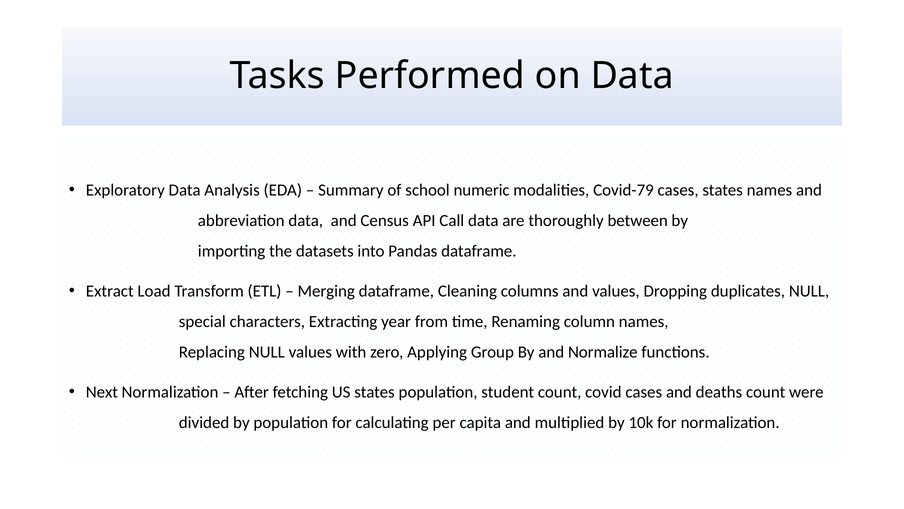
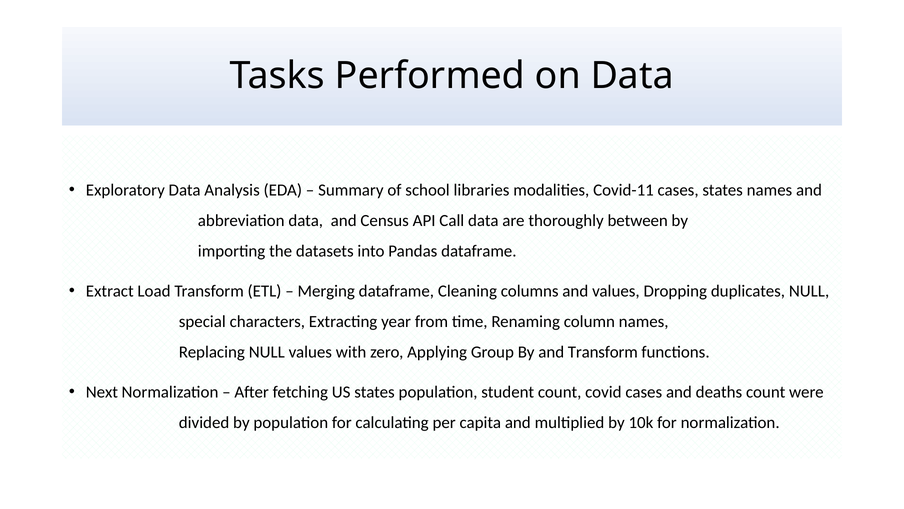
numeric: numeric -> libraries
Covid-79: Covid-79 -> Covid-11
and Normalize: Normalize -> Transform
